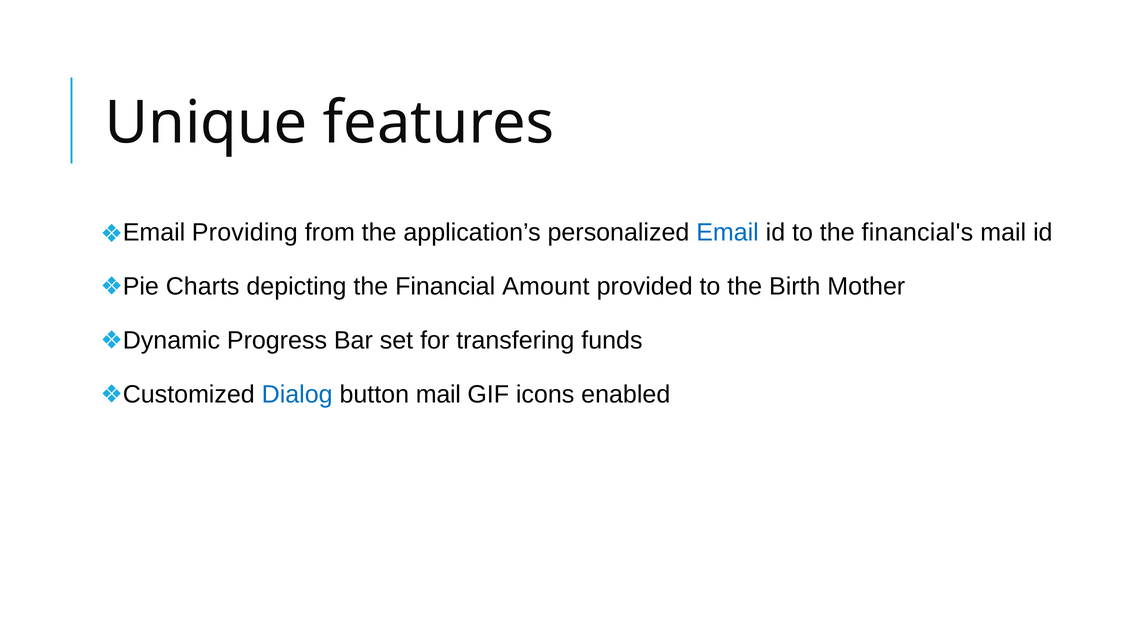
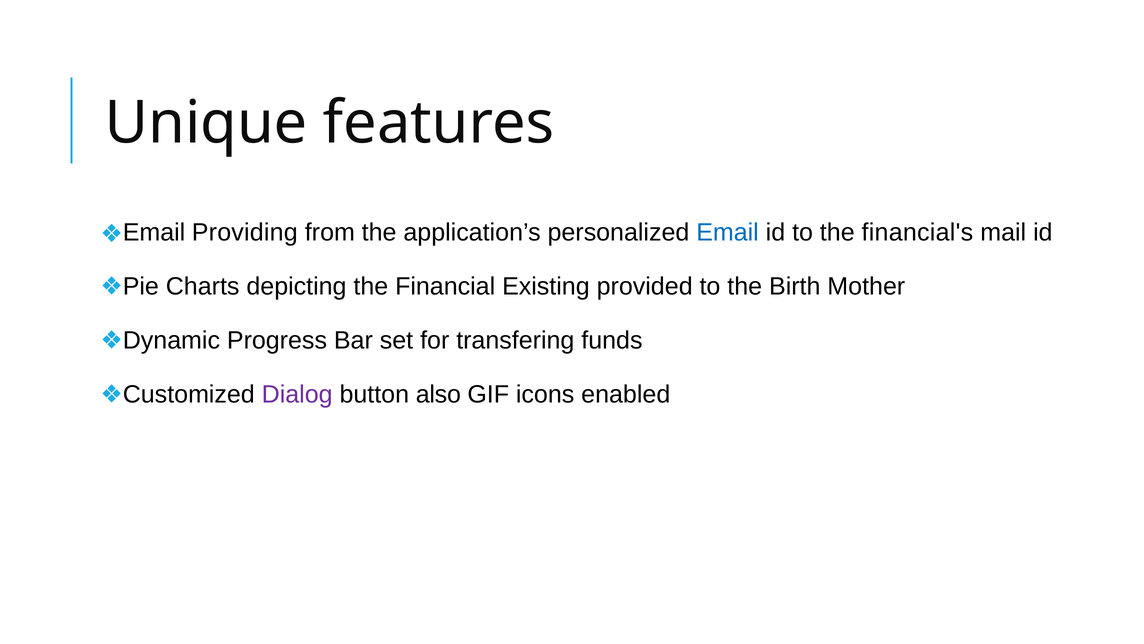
Amount: Amount -> Existing
Dialog colour: blue -> purple
button mail: mail -> also
